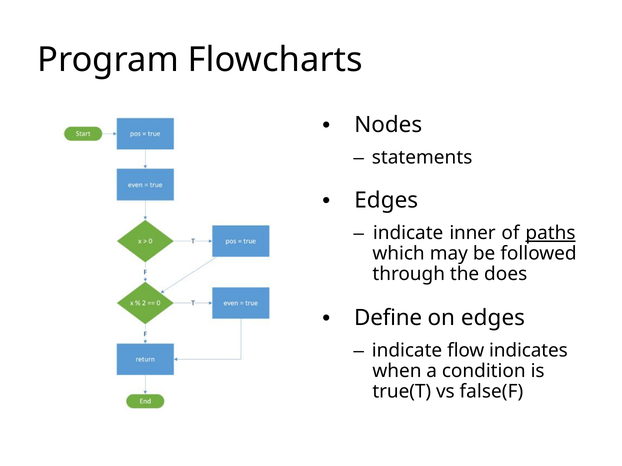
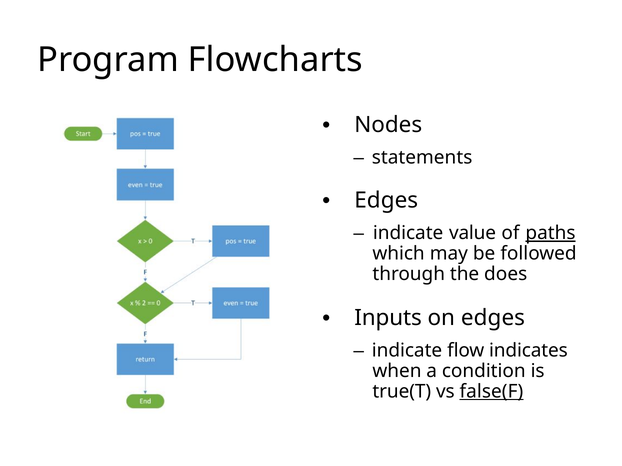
inner: inner -> value
Define: Define -> Inputs
false(F underline: none -> present
